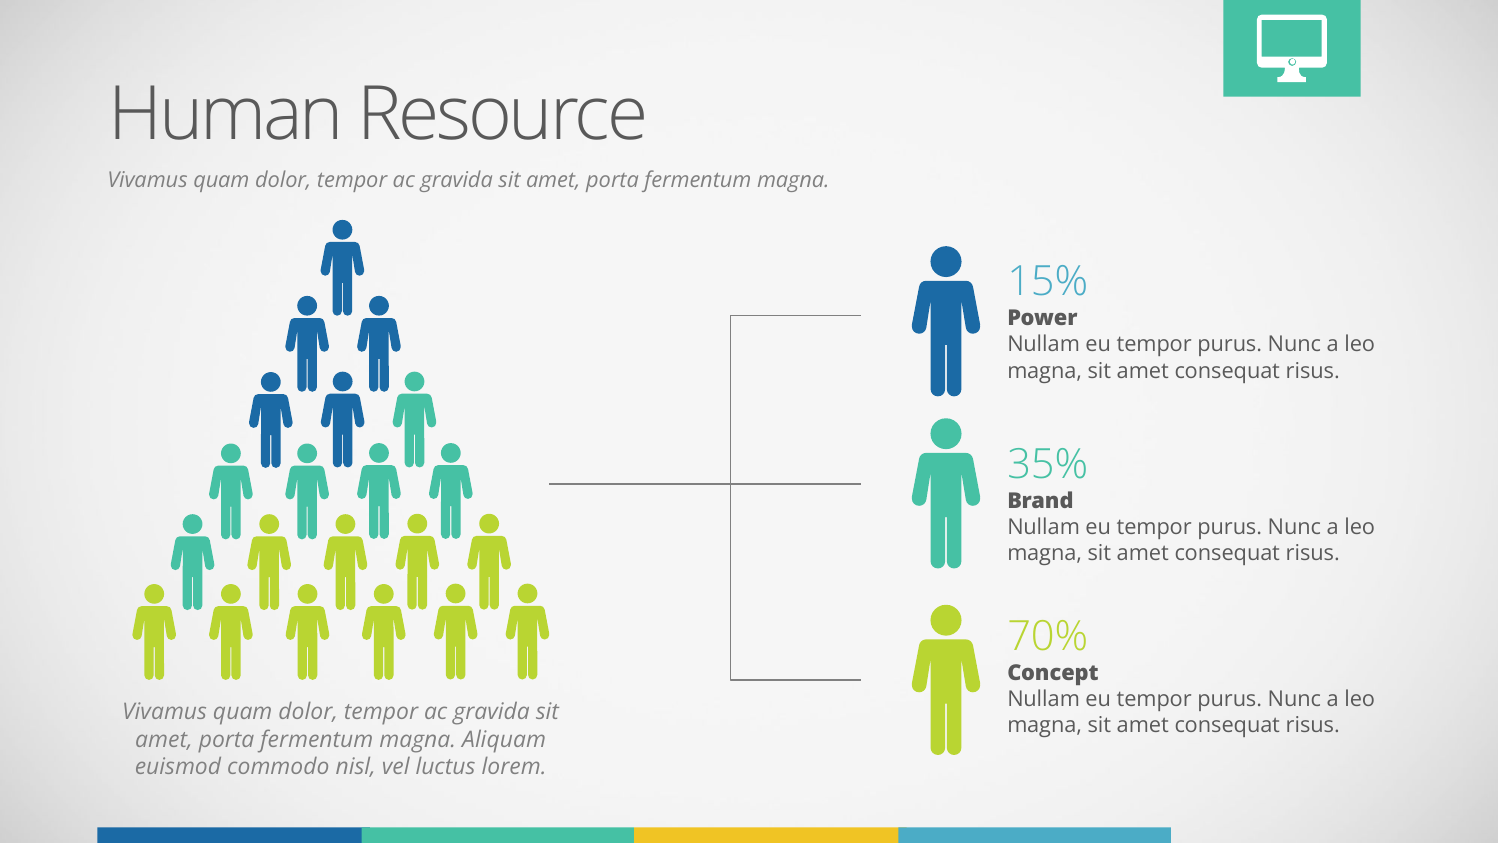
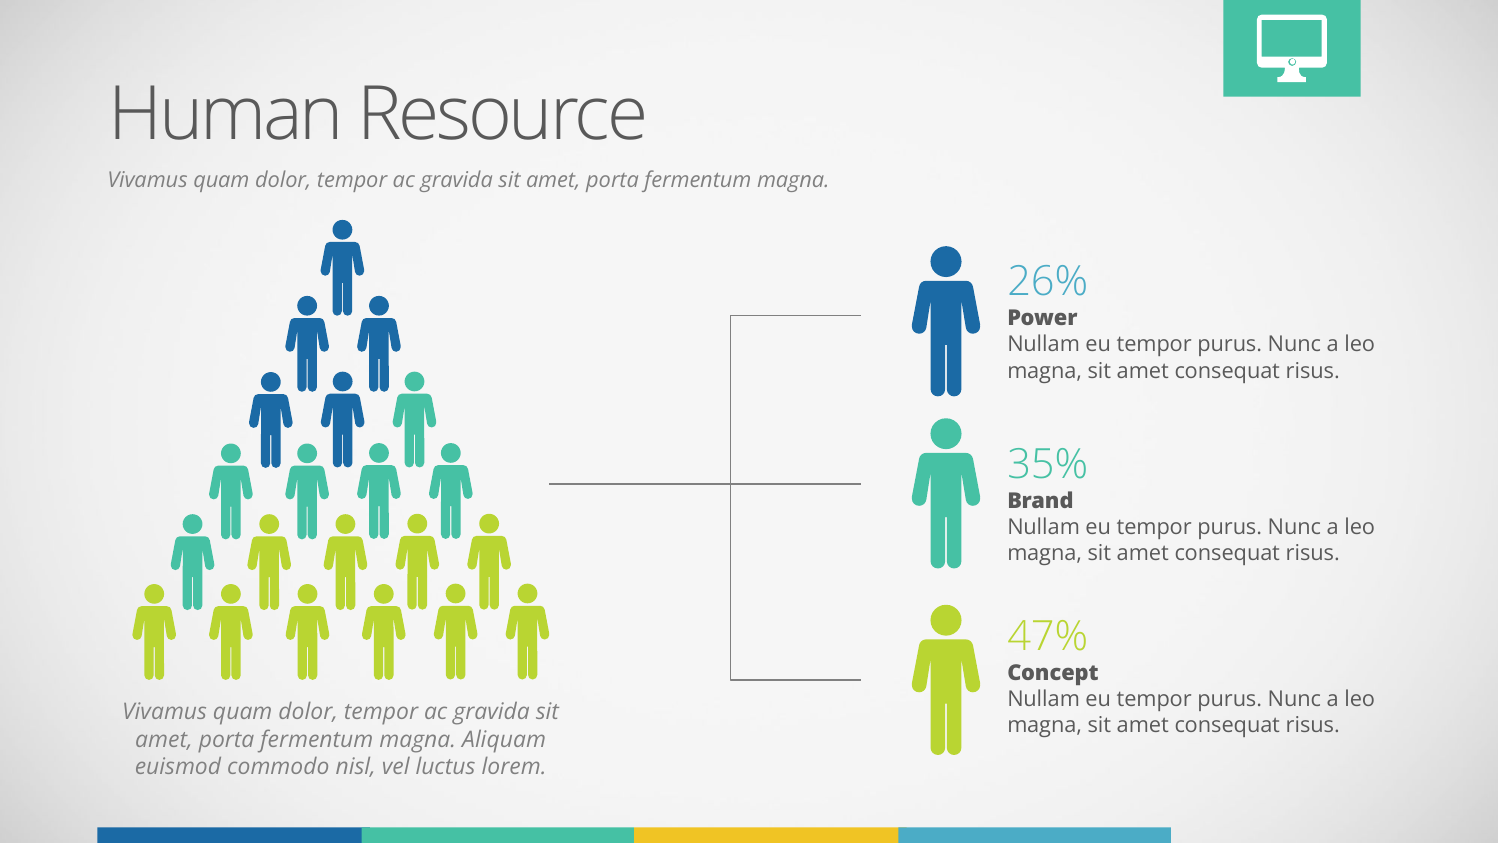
15%: 15% -> 26%
70%: 70% -> 47%
